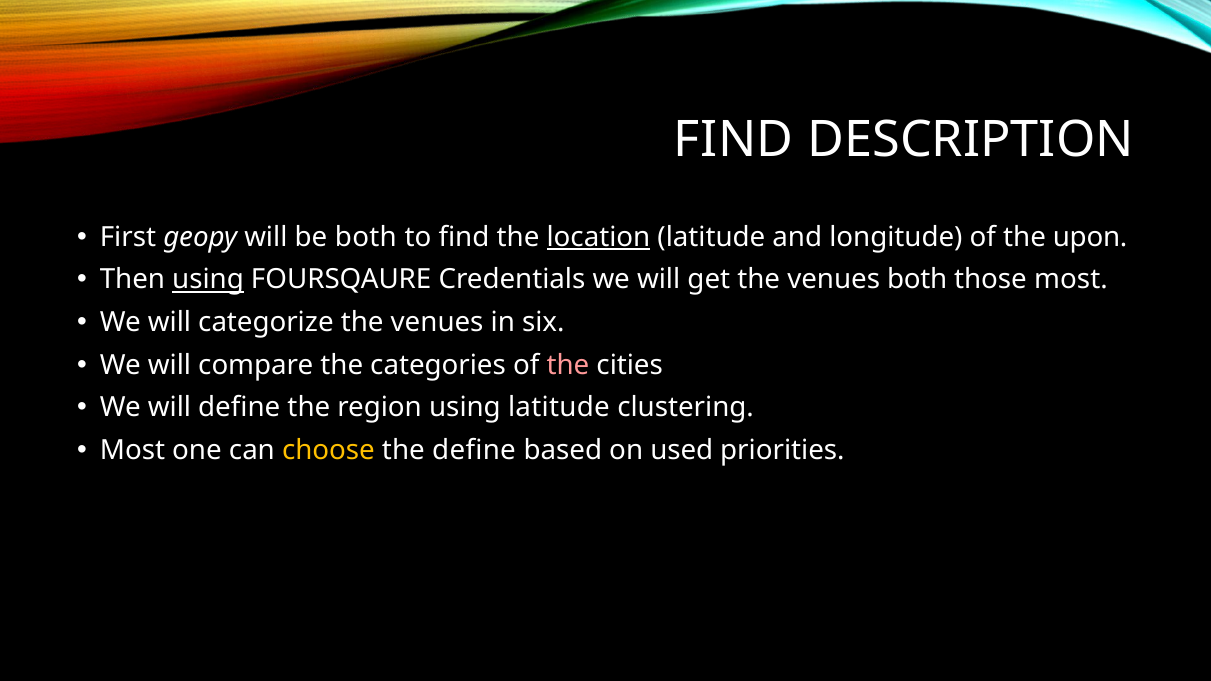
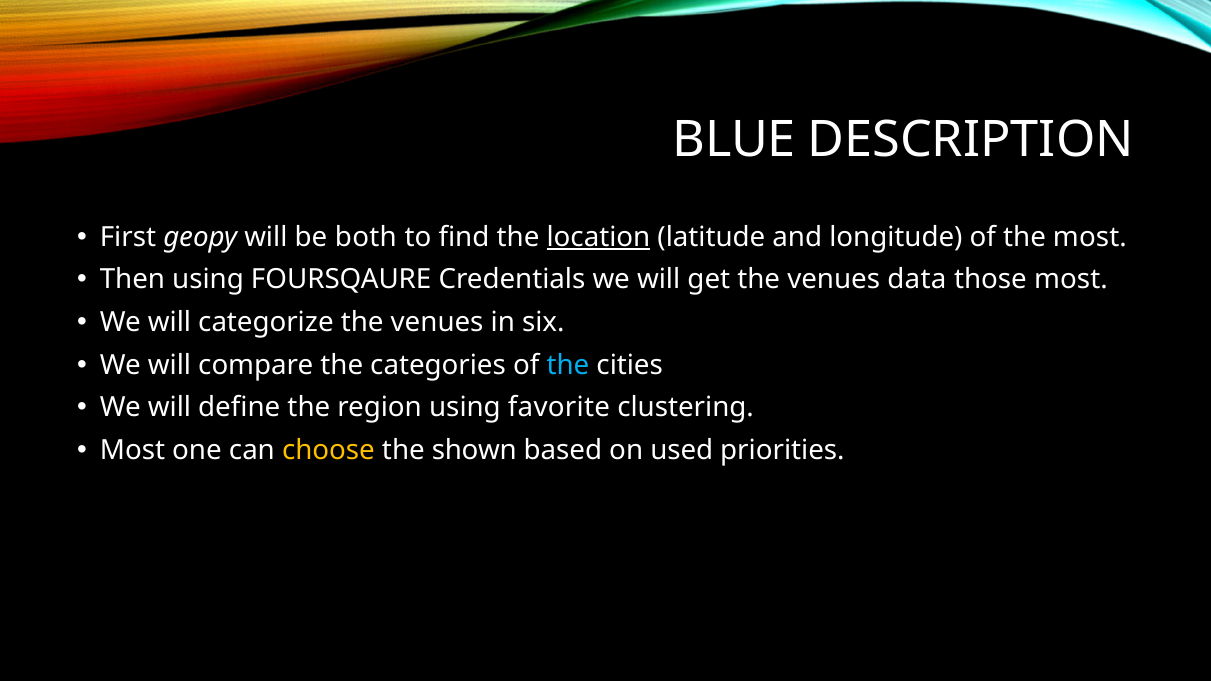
FIND at (734, 140): FIND -> BLUE
the upon: upon -> most
using at (208, 280) underline: present -> none
venues both: both -> data
the at (568, 365) colour: pink -> light blue
using latitude: latitude -> favorite
the define: define -> shown
